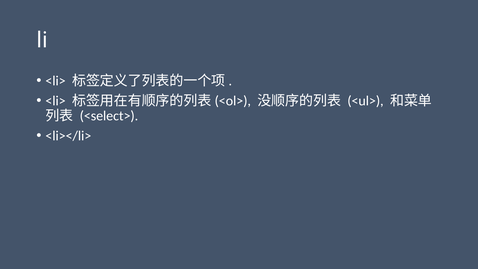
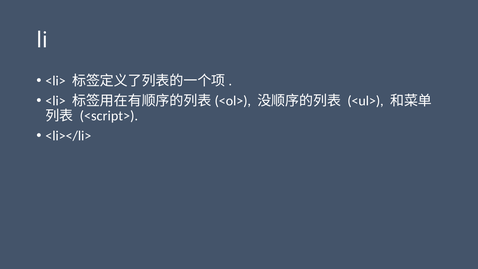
<select>: <select> -> <script>
